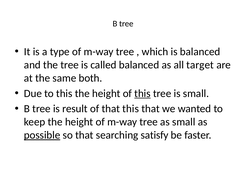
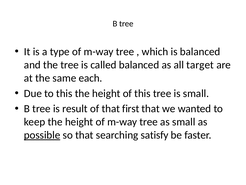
both: both -> each
this at (142, 93) underline: present -> none
that this: this -> first
